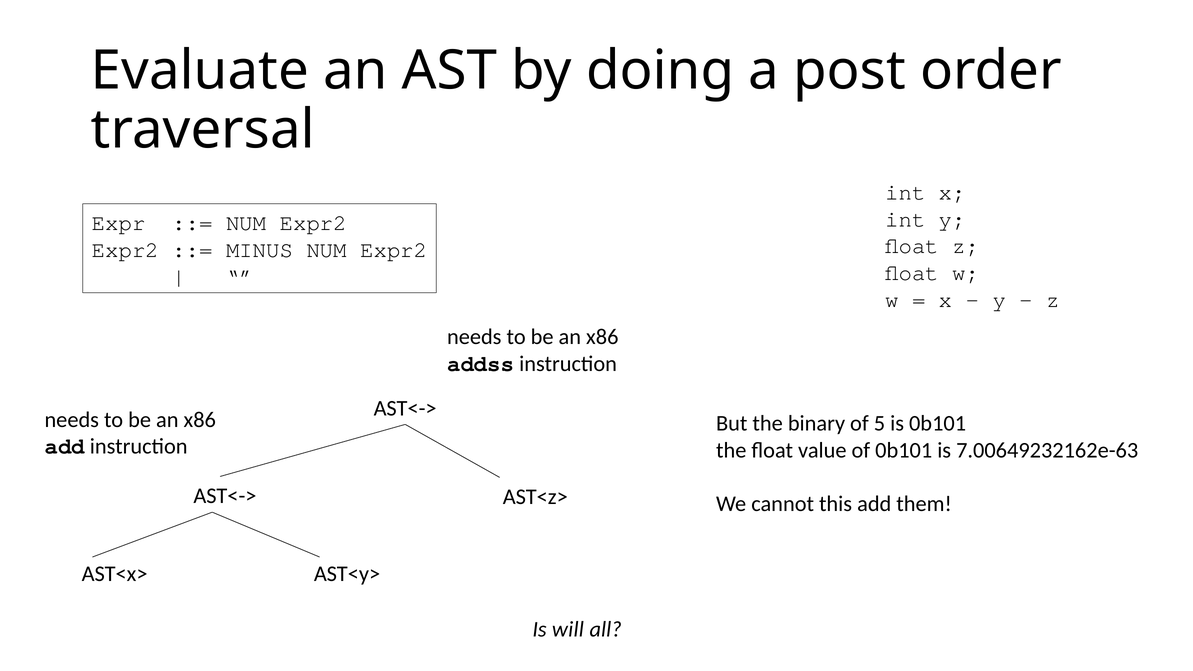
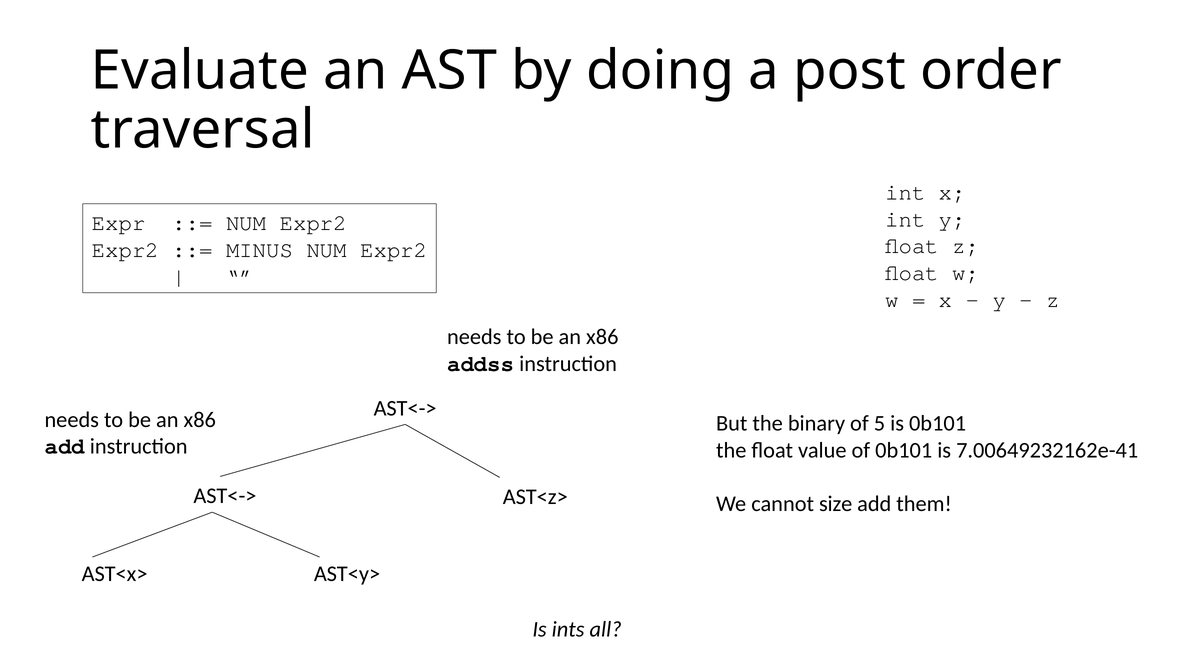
7.00649232162e-63: 7.00649232162e-63 -> 7.00649232162e-41
this: this -> size
will: will -> ints
